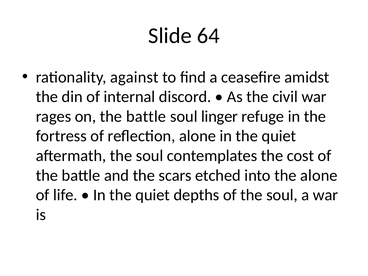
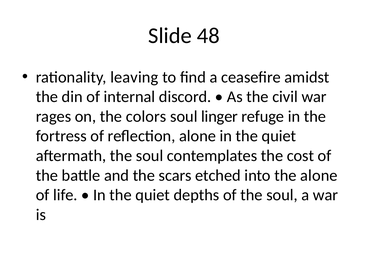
64: 64 -> 48
against: against -> leaving
on the battle: battle -> colors
